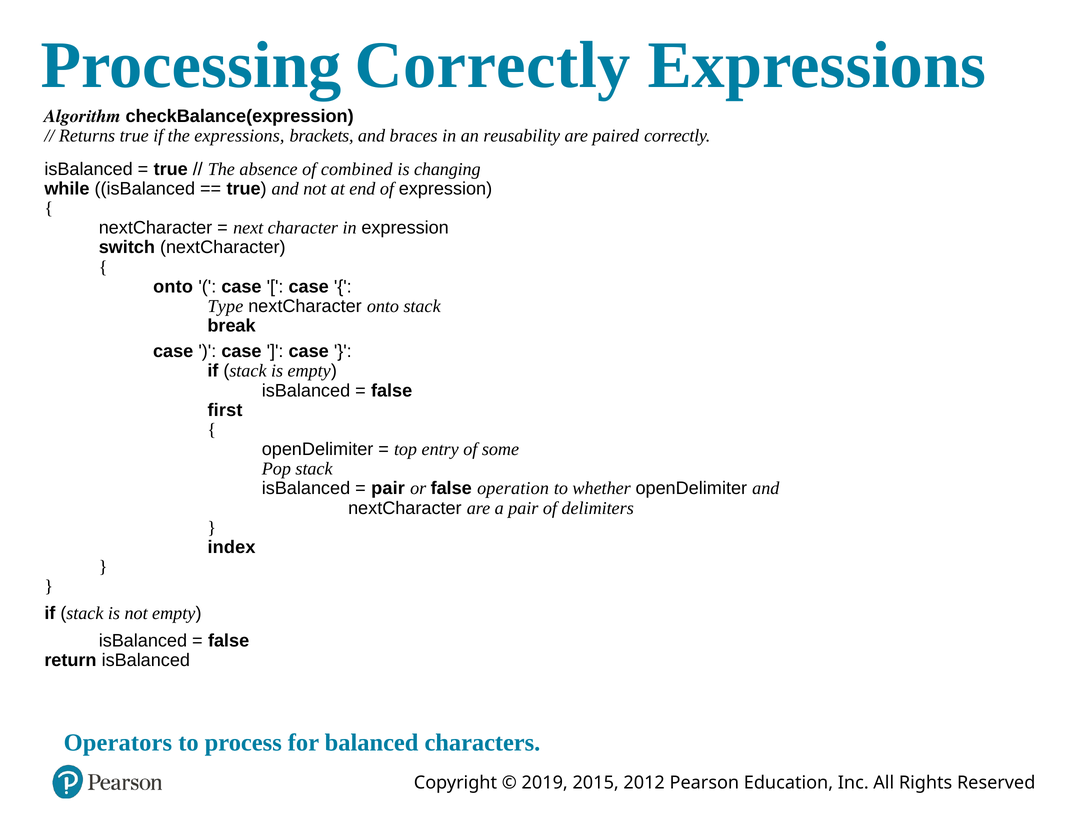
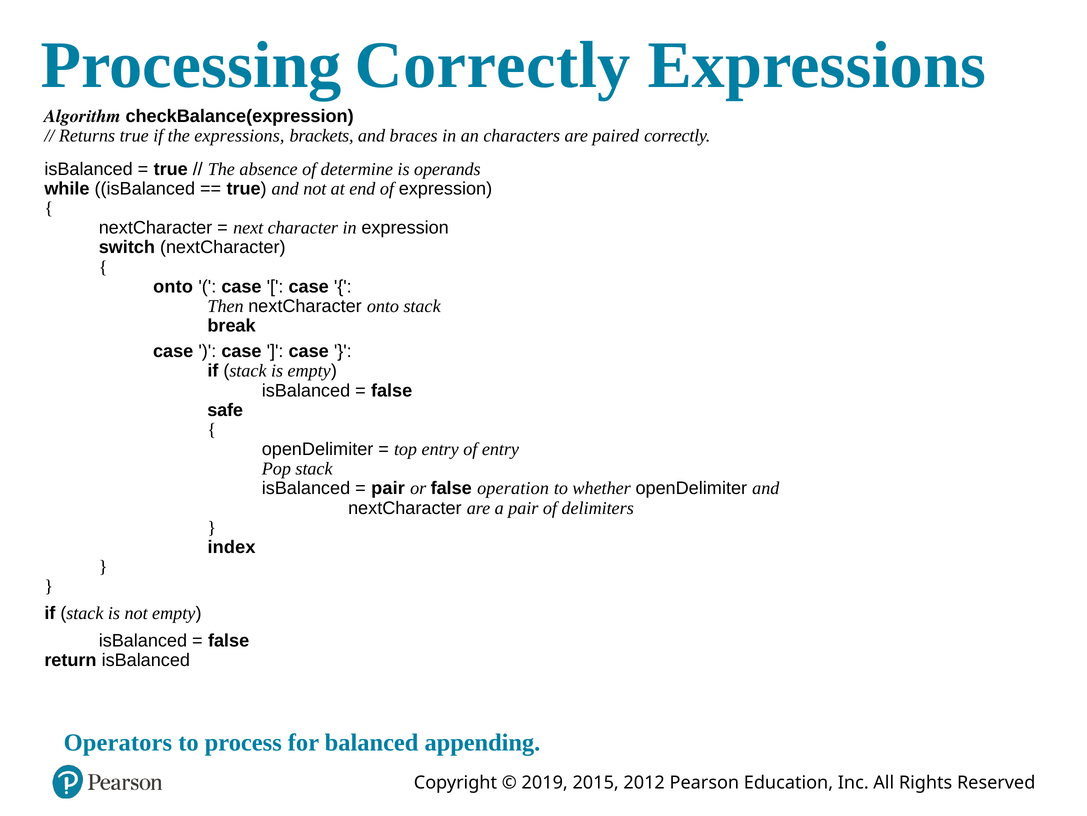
reusability: reusability -> characters
combined: combined -> determine
changing: changing -> operands
Type: Type -> Then
first: first -> safe
of some: some -> entry
characters: characters -> appending
